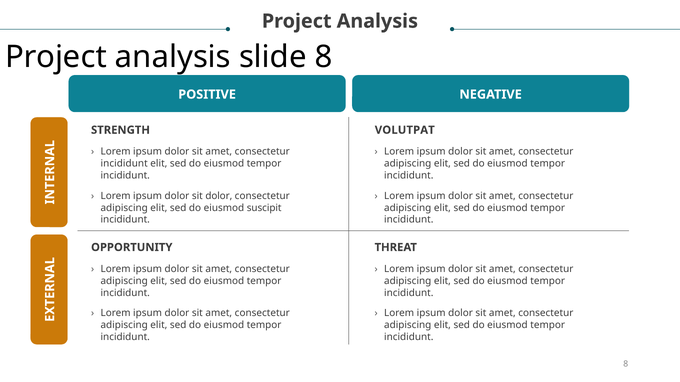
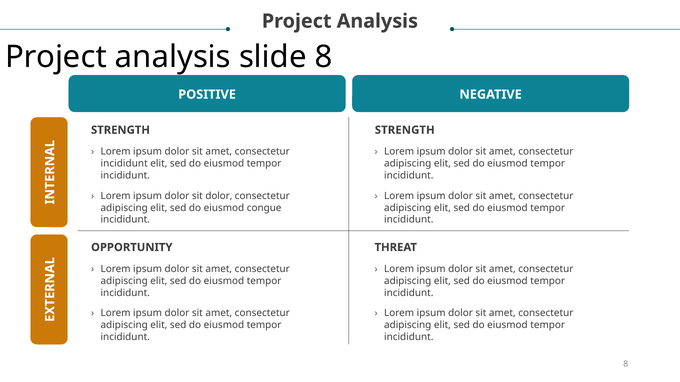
STRENGTH VOLUTPAT: VOLUTPAT -> STRENGTH
suscipit: suscipit -> congue
